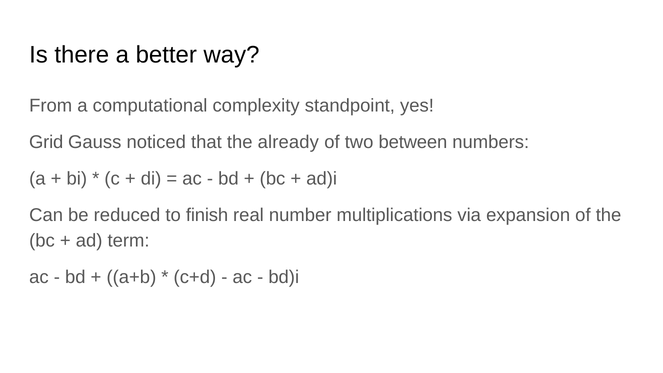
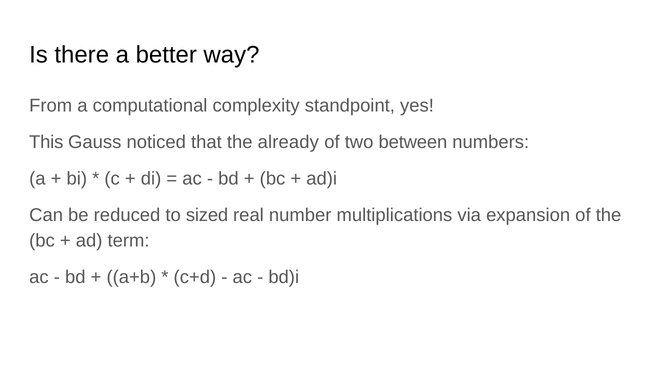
Grid: Grid -> This
finish: finish -> sized
